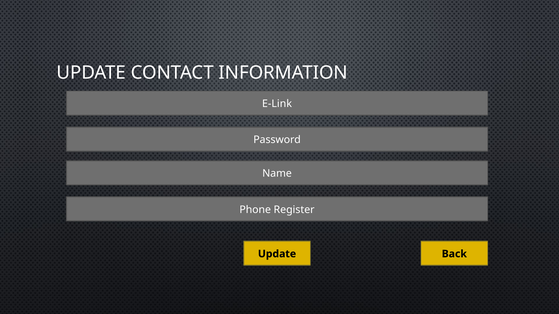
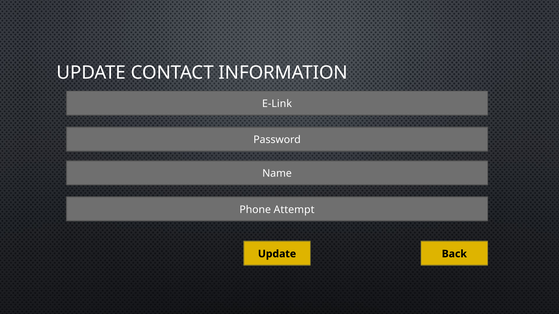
Register: Register -> Attempt
